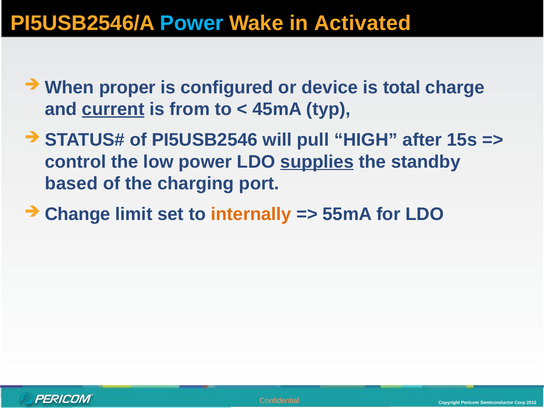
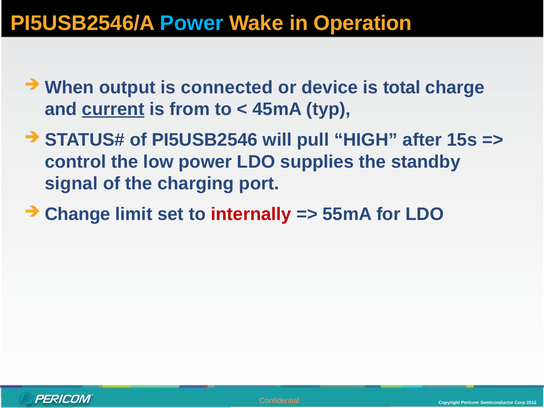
Activated: Activated -> Operation
proper: proper -> output
configured: configured -> connected
supplies underline: present -> none
based: based -> signal
internally colour: orange -> red
